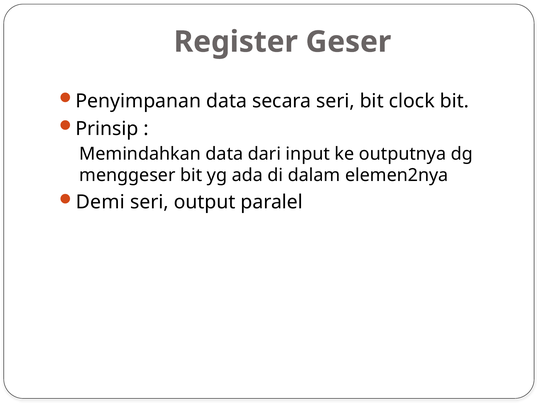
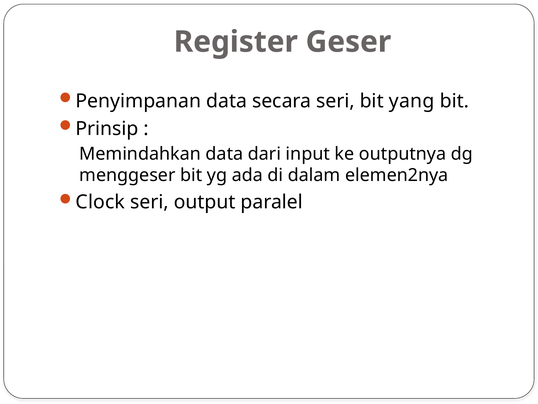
clock: clock -> yang
Demi: Demi -> Clock
